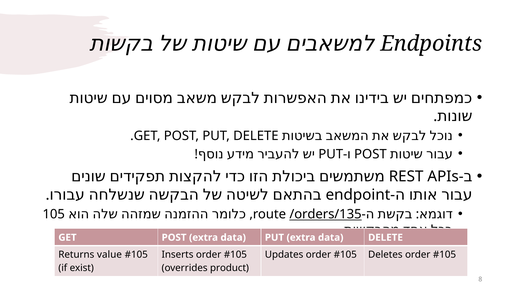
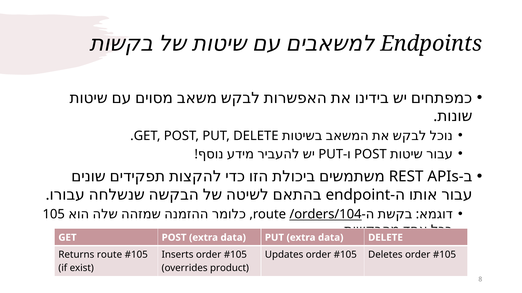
/orders/135: /orders/135 -> /orders/104
Returns value: value -> route
